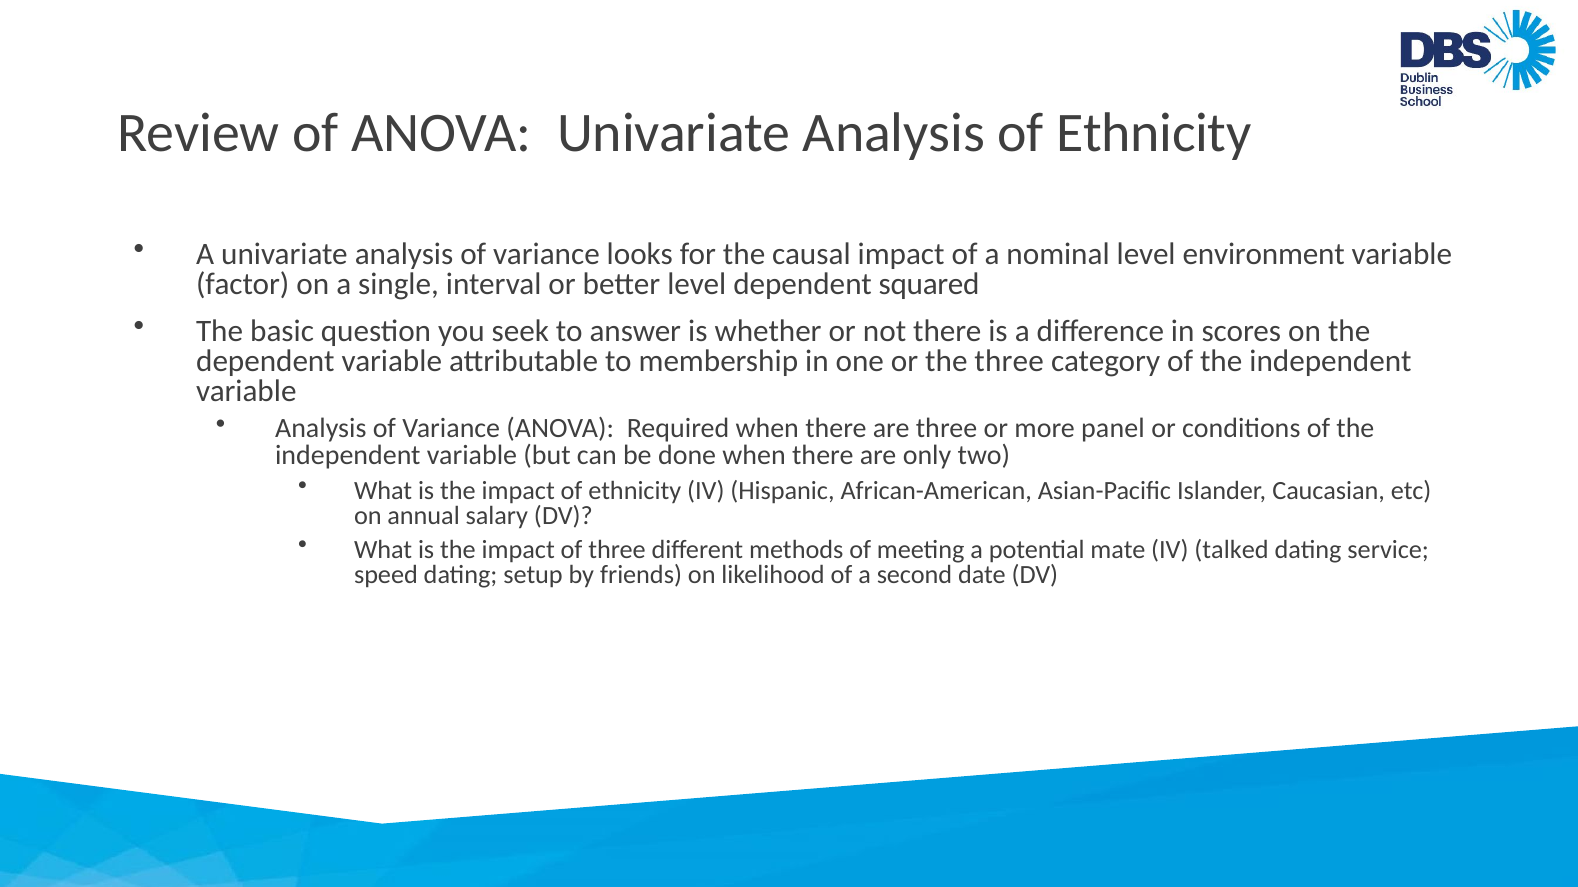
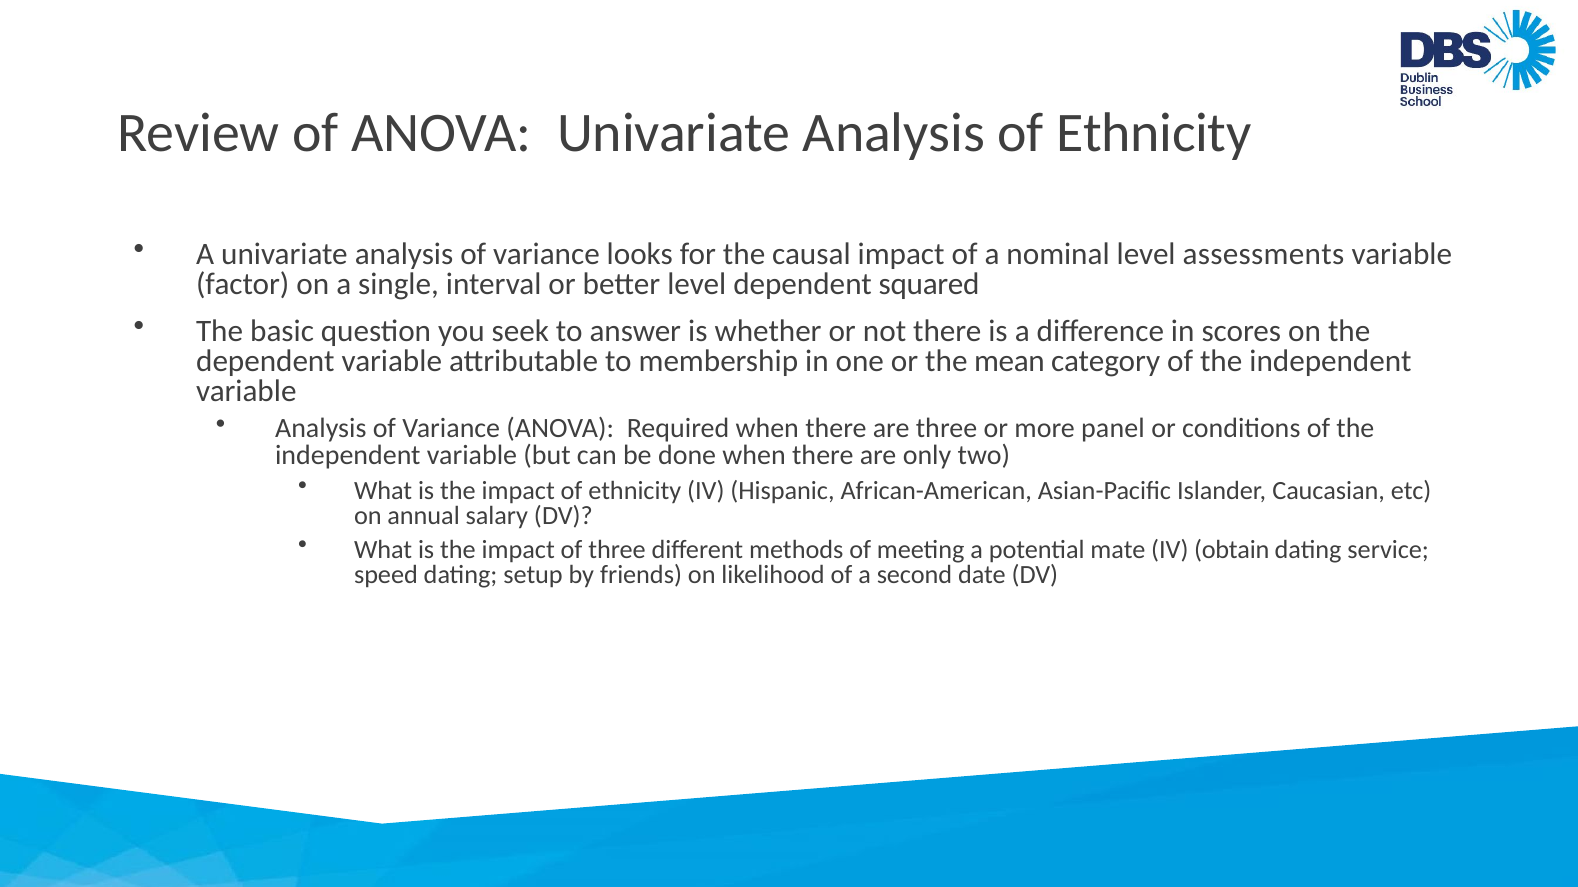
environment: environment -> assessments
the three: three -> mean
talked: talked -> obtain
